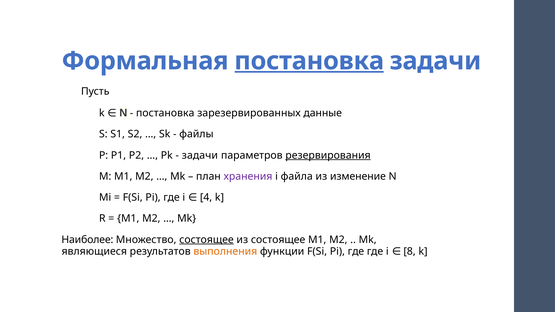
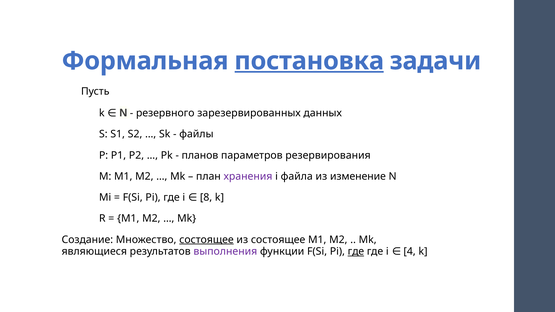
постановка at (165, 113): постановка -> резервного
данные: данные -> данных
задачи at (200, 155): задачи -> планов
резервирования underline: present -> none
4: 4 -> 8
Наиболее: Наиболее -> Создание
выполнения colour: orange -> purple
где at (356, 252) underline: none -> present
8: 8 -> 4
